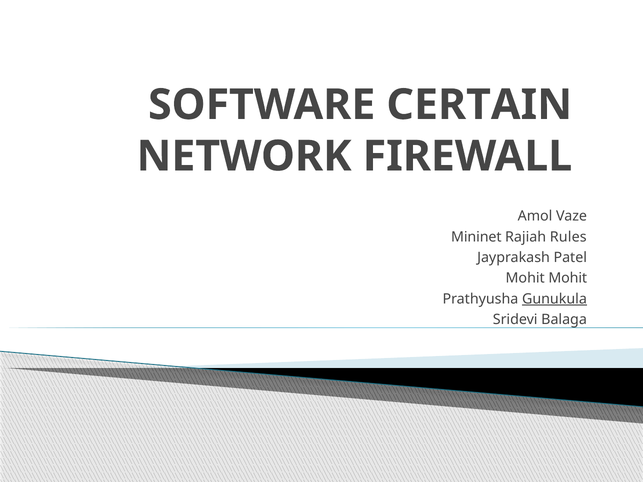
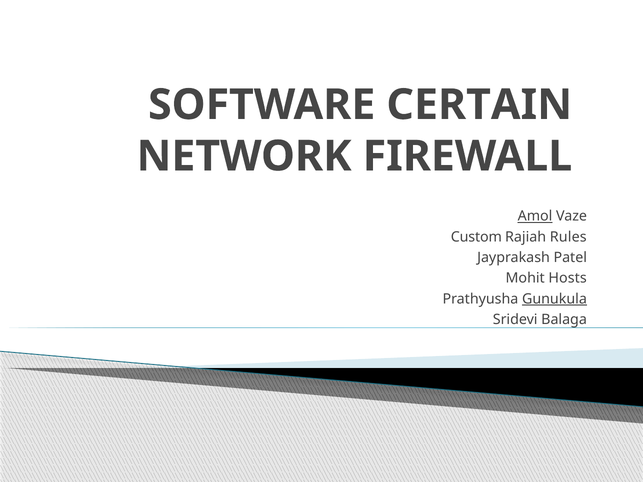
Amol underline: none -> present
Mininet: Mininet -> Custom
Mohit Mohit: Mohit -> Hosts
